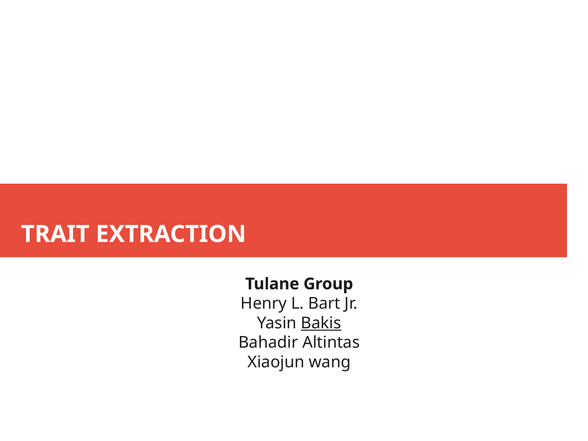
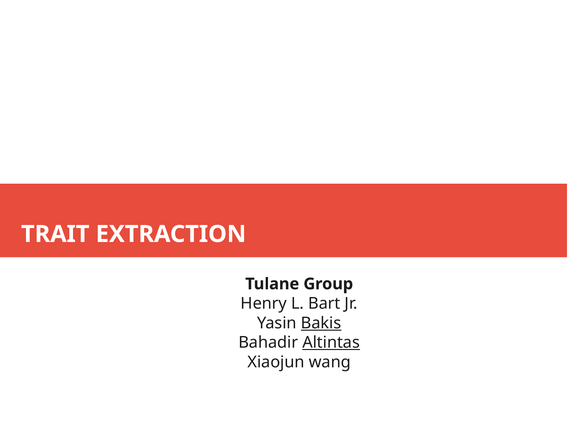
Altintas underline: none -> present
